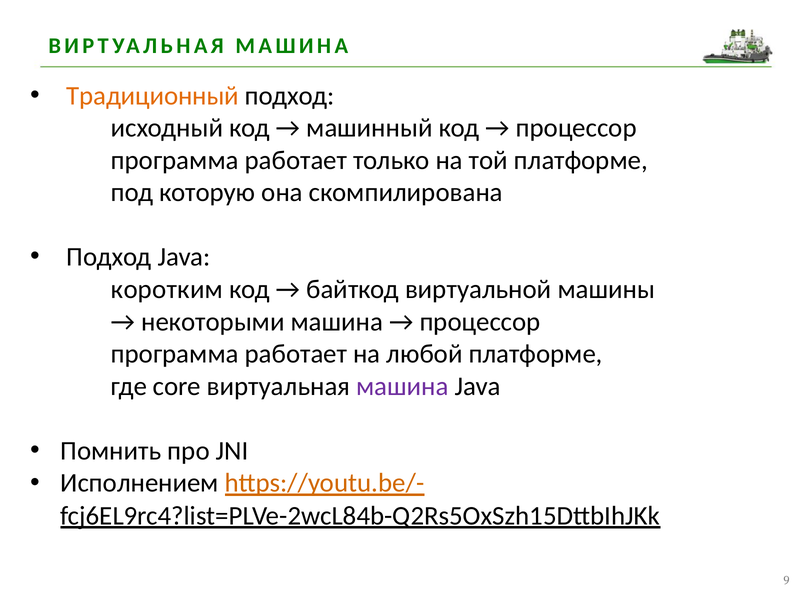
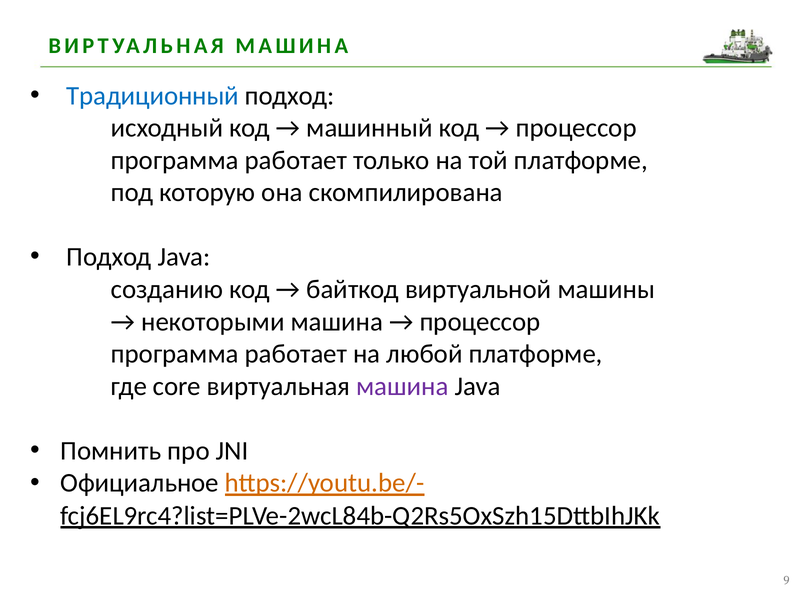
Традиционный colour: orange -> blue
коротким: коротким -> созданию
Исполнением: Исполнением -> Официальное
